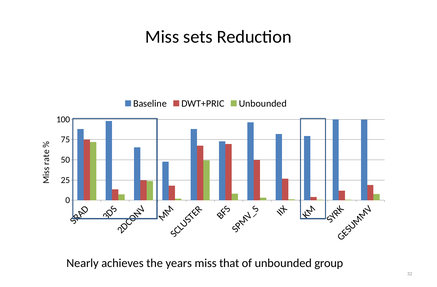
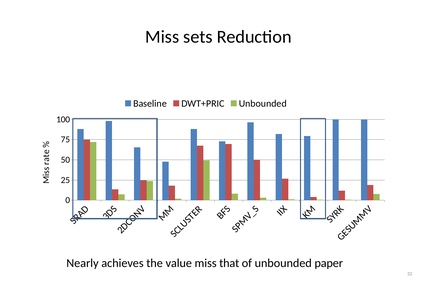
years: years -> value
group: group -> paper
